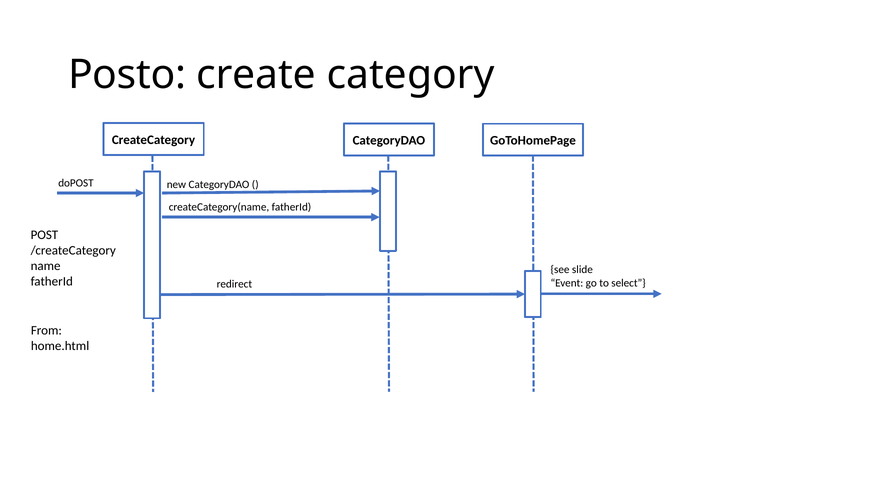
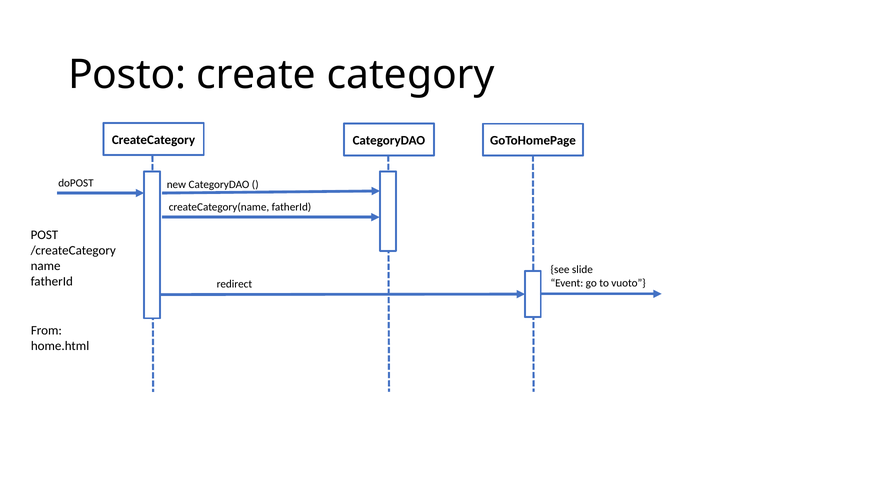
select: select -> vuoto
